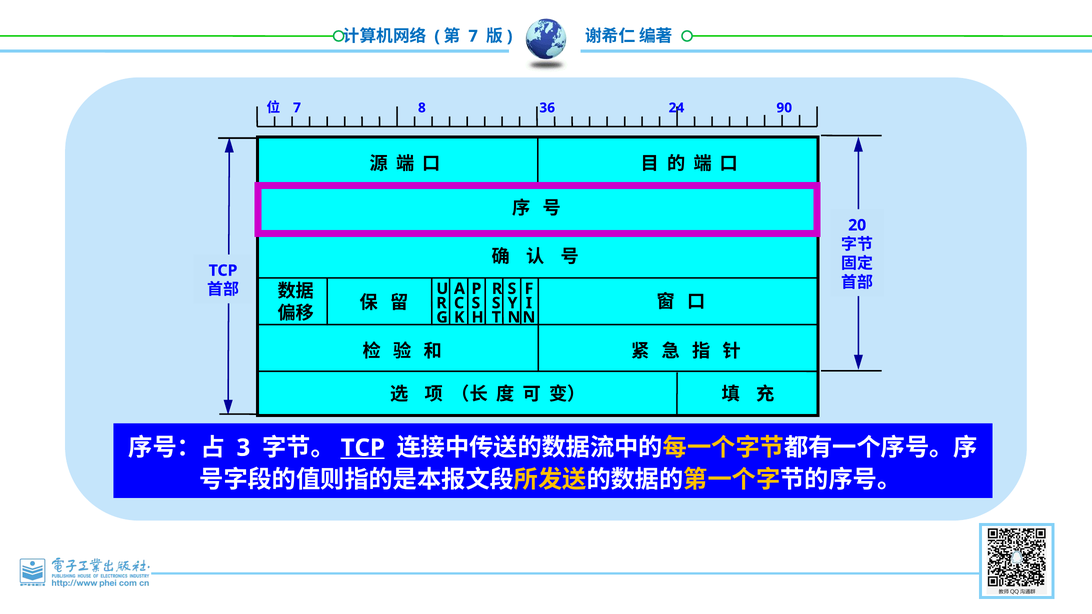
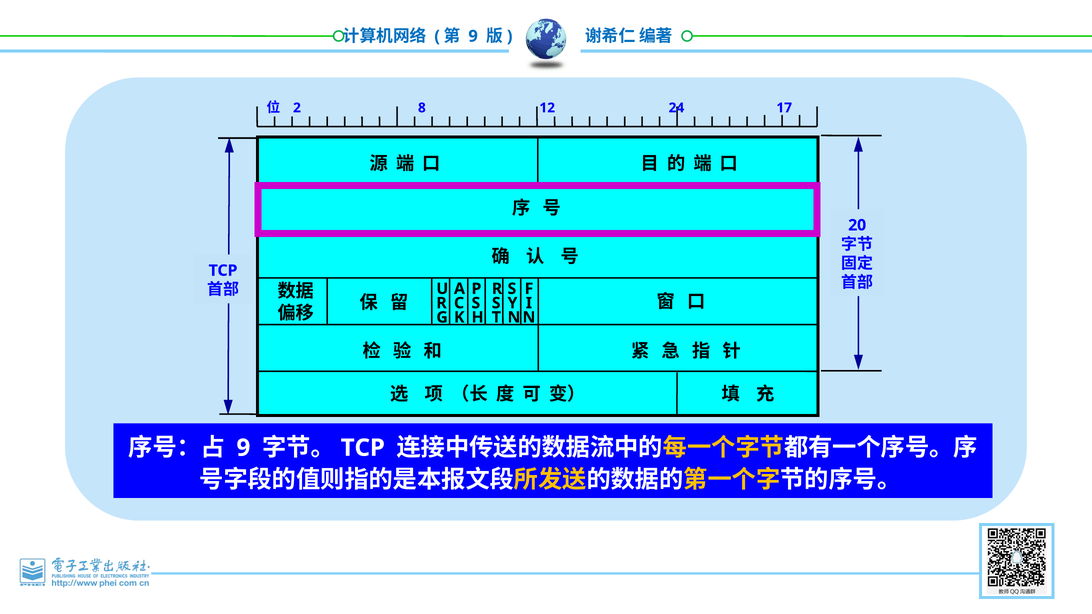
7 at (473, 36): 7 -> 9
7 at (297, 108): 7 -> 2
36: 36 -> 12
90: 90 -> 17
3 at (243, 448): 3 -> 9
TCP at (363, 448) underline: present -> none
